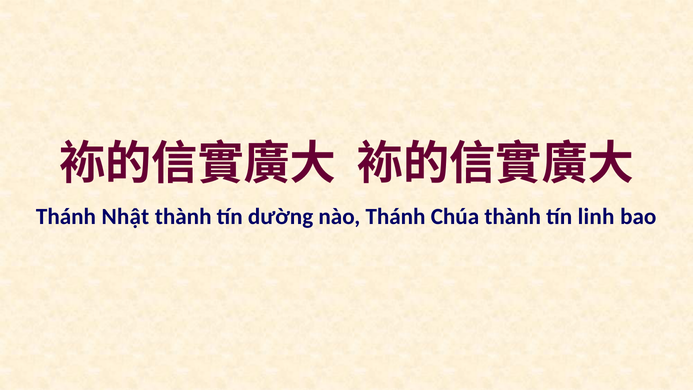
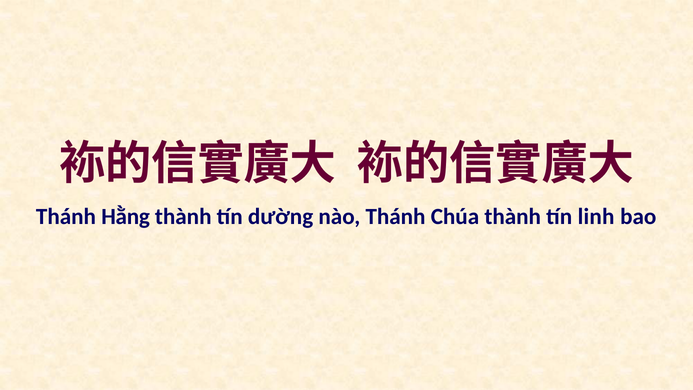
Nhật: Nhật -> Hằng
